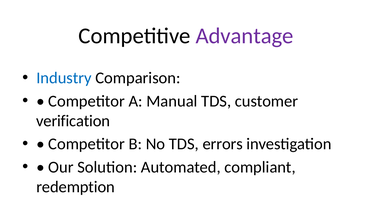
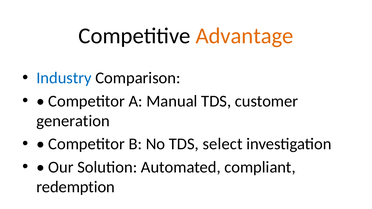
Advantage colour: purple -> orange
verification: verification -> generation
errors: errors -> select
